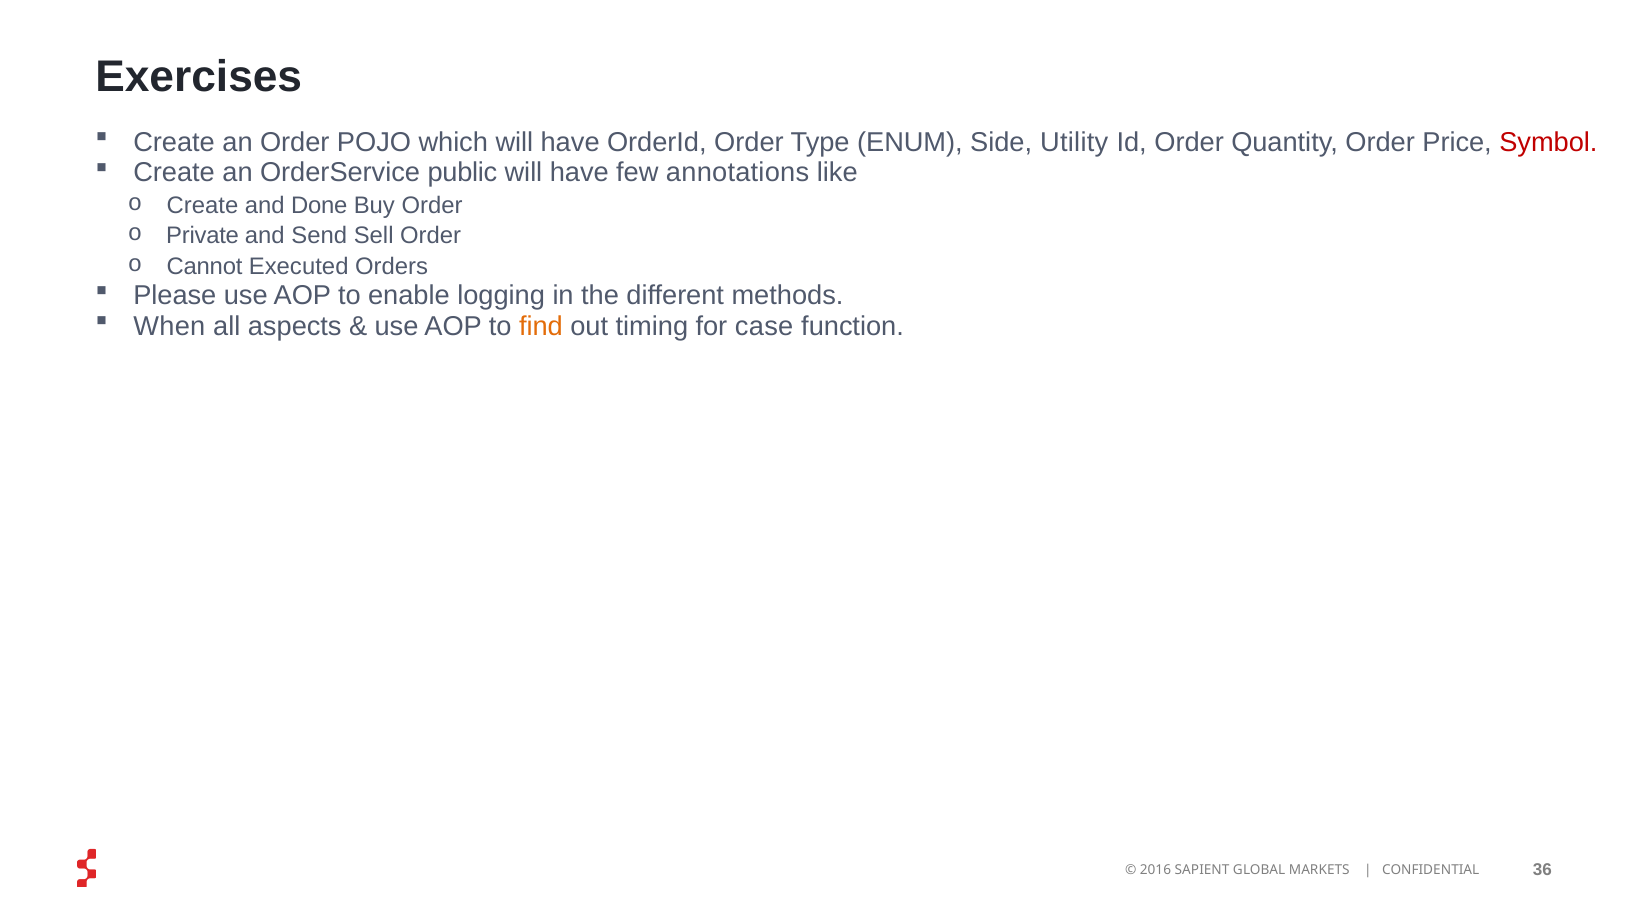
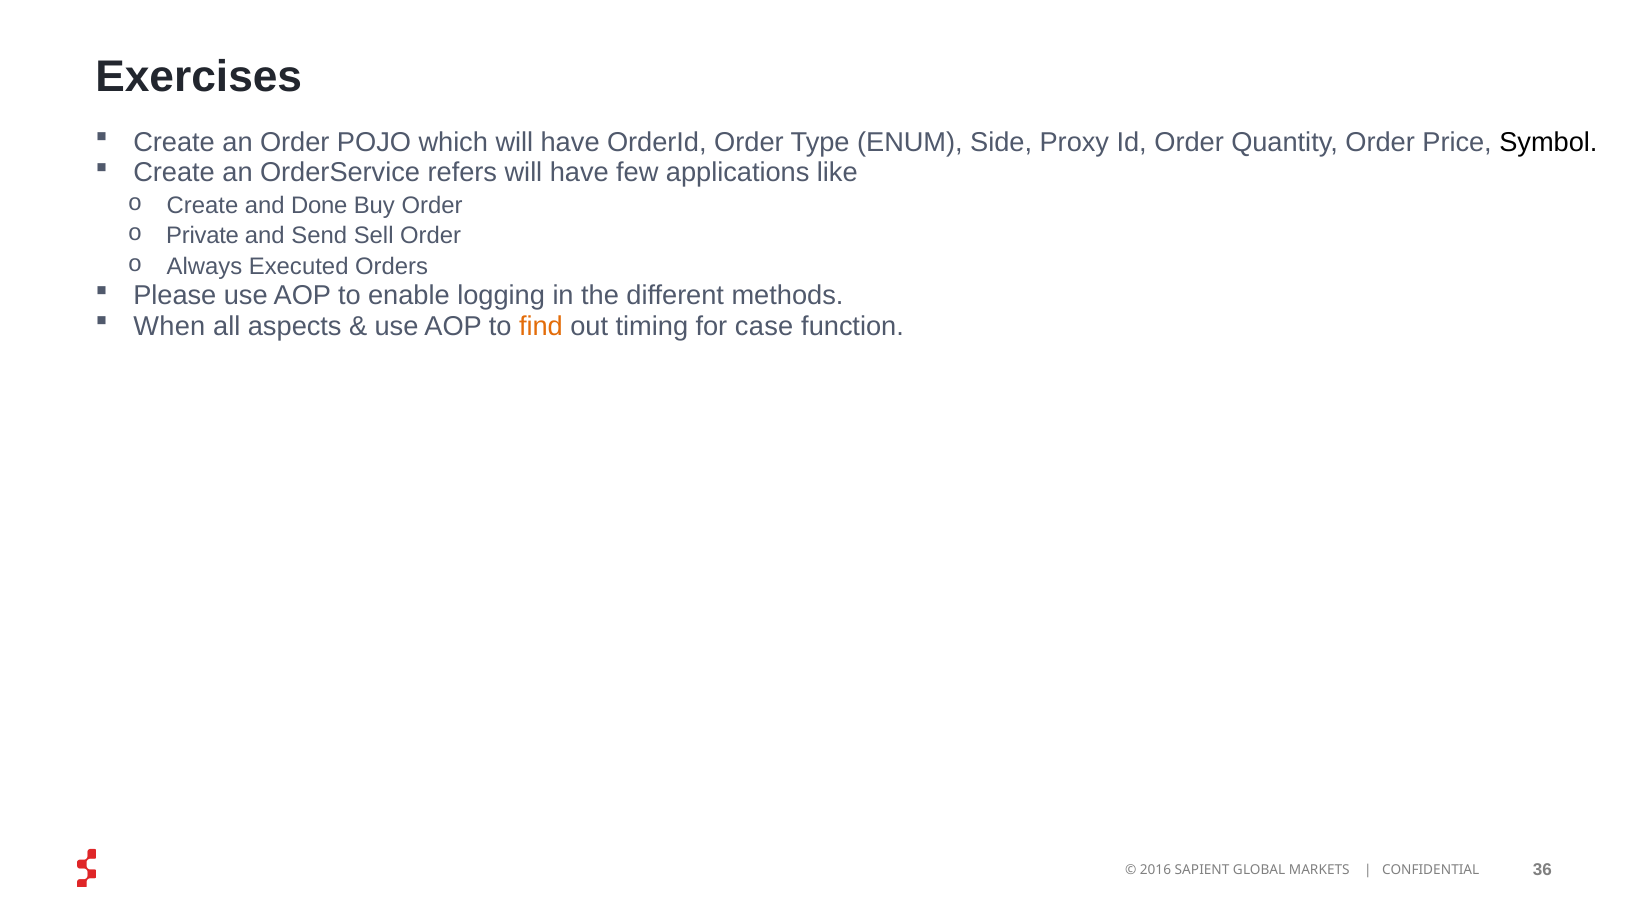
Utility: Utility -> Proxy
Symbol colour: red -> black
public: public -> refers
annotations: annotations -> applications
Cannot: Cannot -> Always
